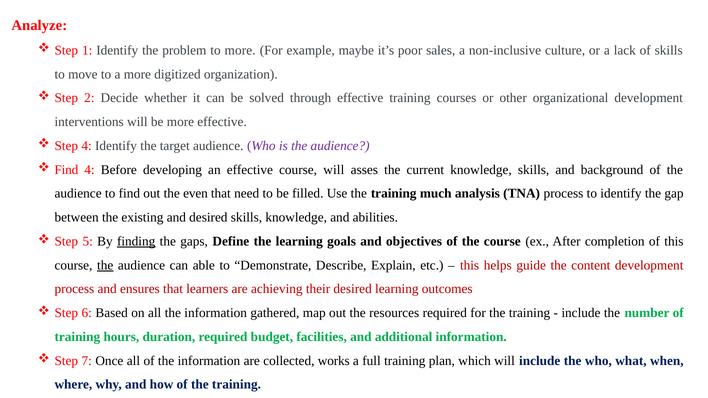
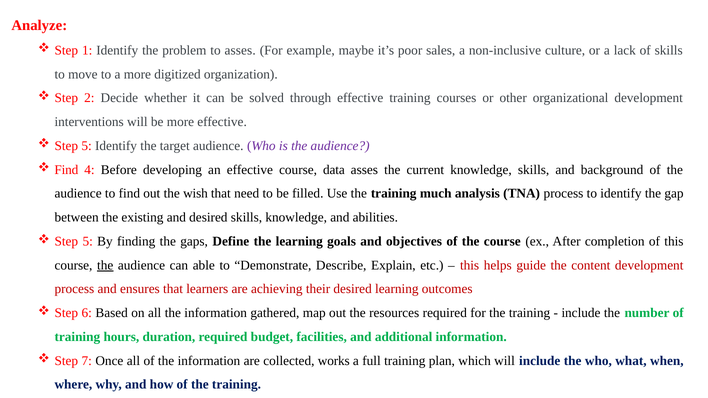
to more: more -> asses
4 at (87, 146): 4 -> 5
course will: will -> data
even: even -> wish
finding underline: present -> none
